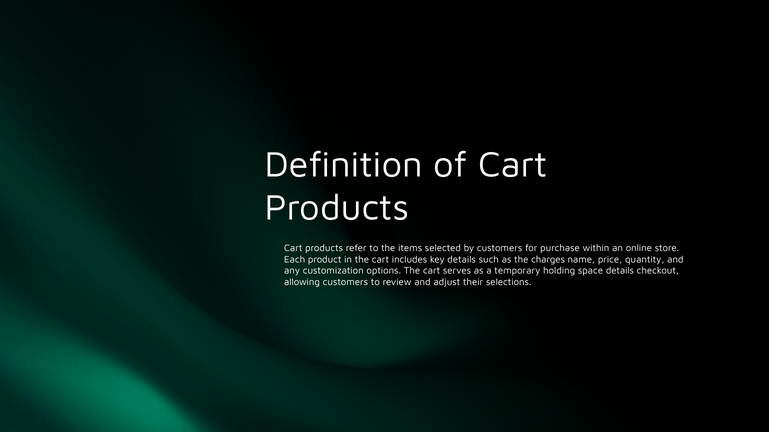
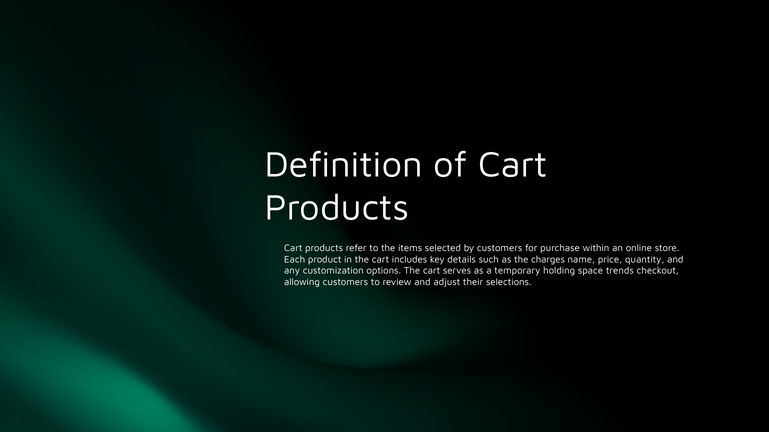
space details: details -> trends
